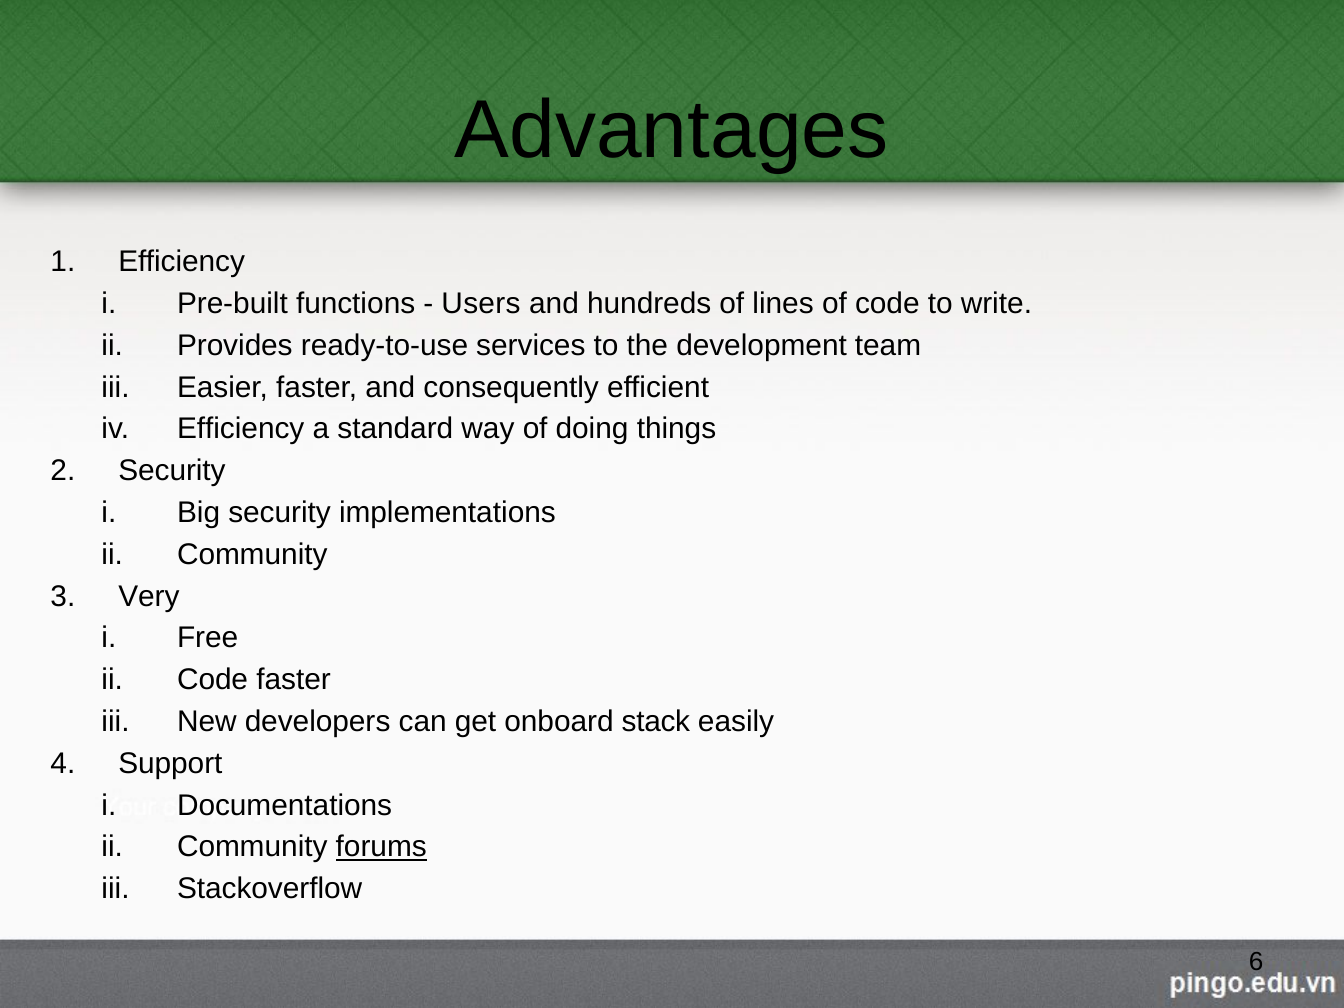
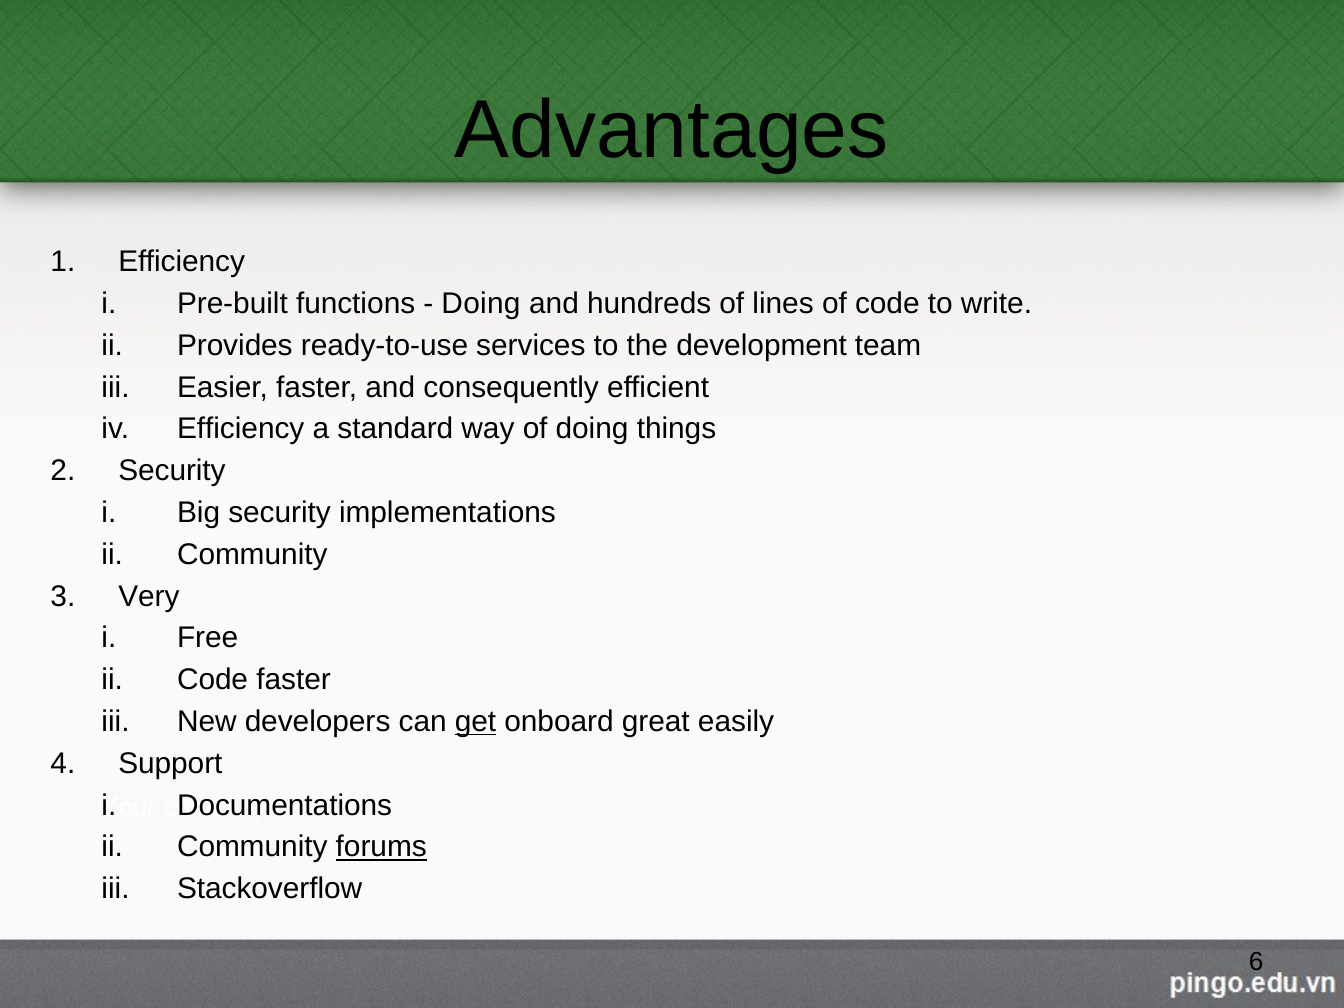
Users at (481, 304): Users -> Doing
get underline: none -> present
stack: stack -> great
